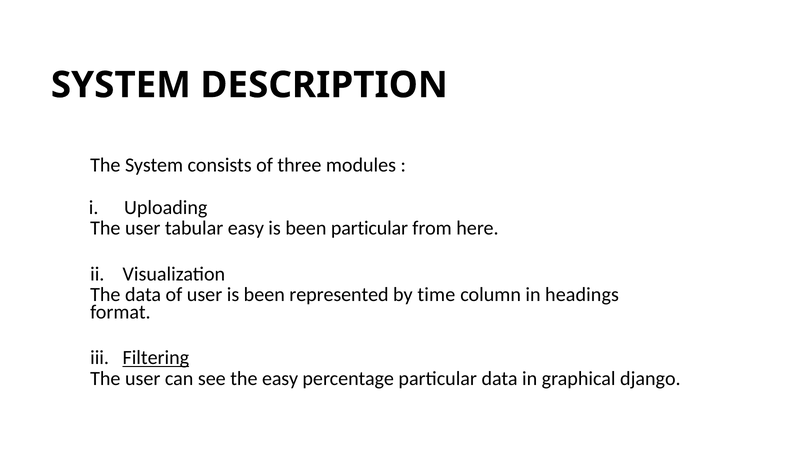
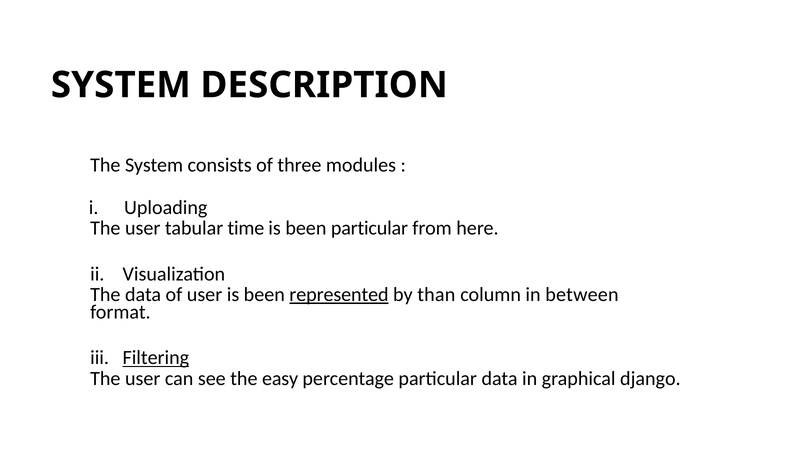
tabular easy: easy -> time
represented underline: none -> present
time: time -> than
headings: headings -> between
